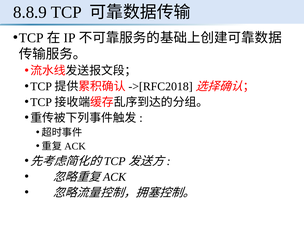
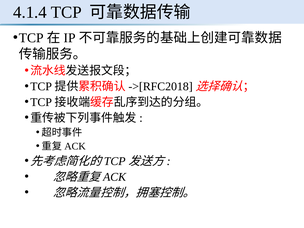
8.8.9: 8.8.9 -> 4.1.4
